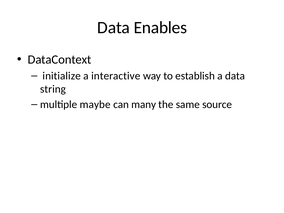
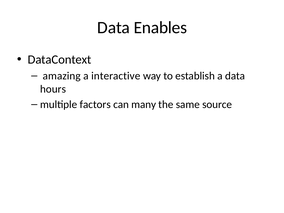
initialize: initialize -> amazing
string: string -> hours
maybe: maybe -> factors
